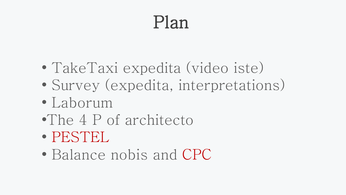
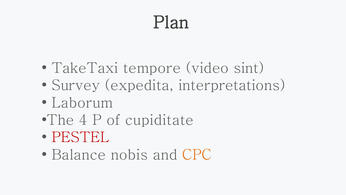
TakeTaxi expedita: expedita -> tempore
iste: iste -> sint
architecto: architecto -> cupiditate
CPC colour: red -> orange
